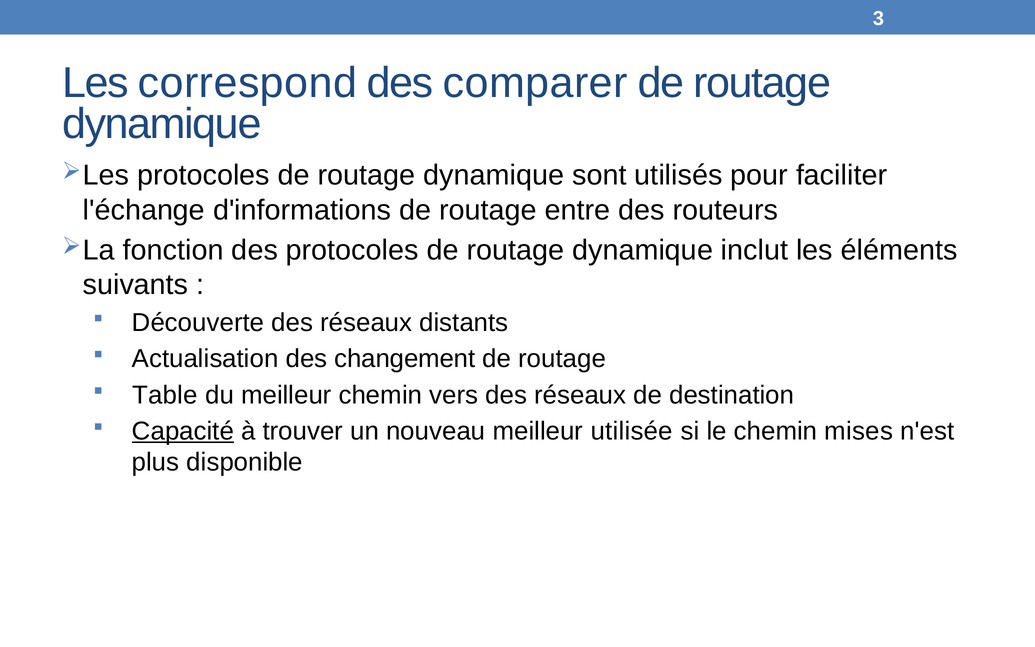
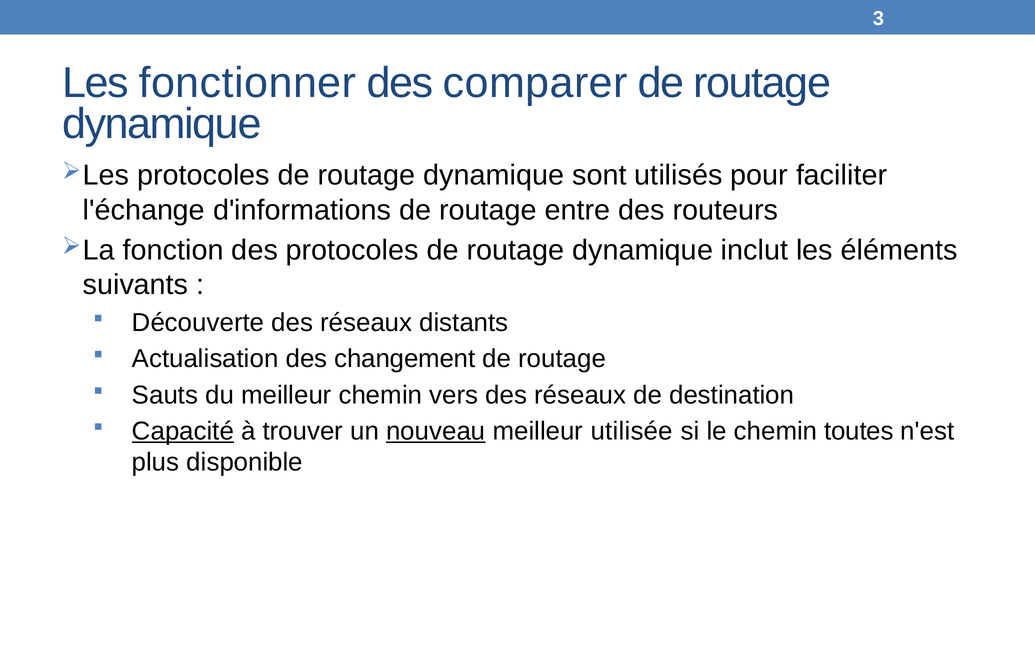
correspond: correspond -> fonctionner
Table: Table -> Sauts
nouveau underline: none -> present
mises: mises -> toutes
